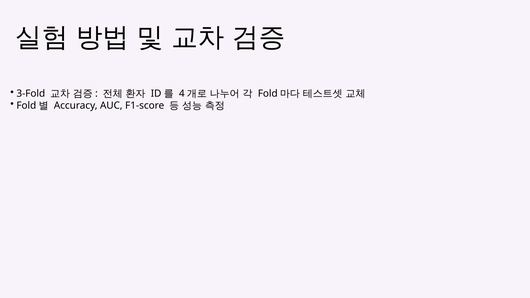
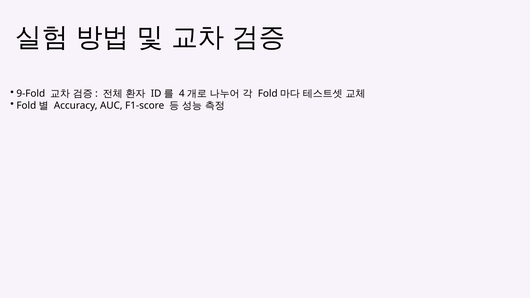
3-Fold: 3-Fold -> 9-Fold
